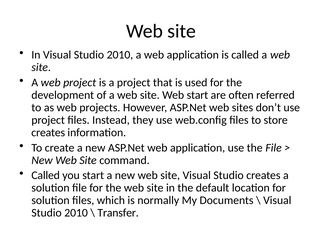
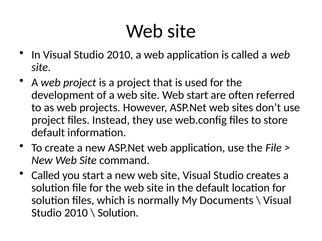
creates at (48, 133): creates -> default
Transfer at (118, 213): Transfer -> Solution
